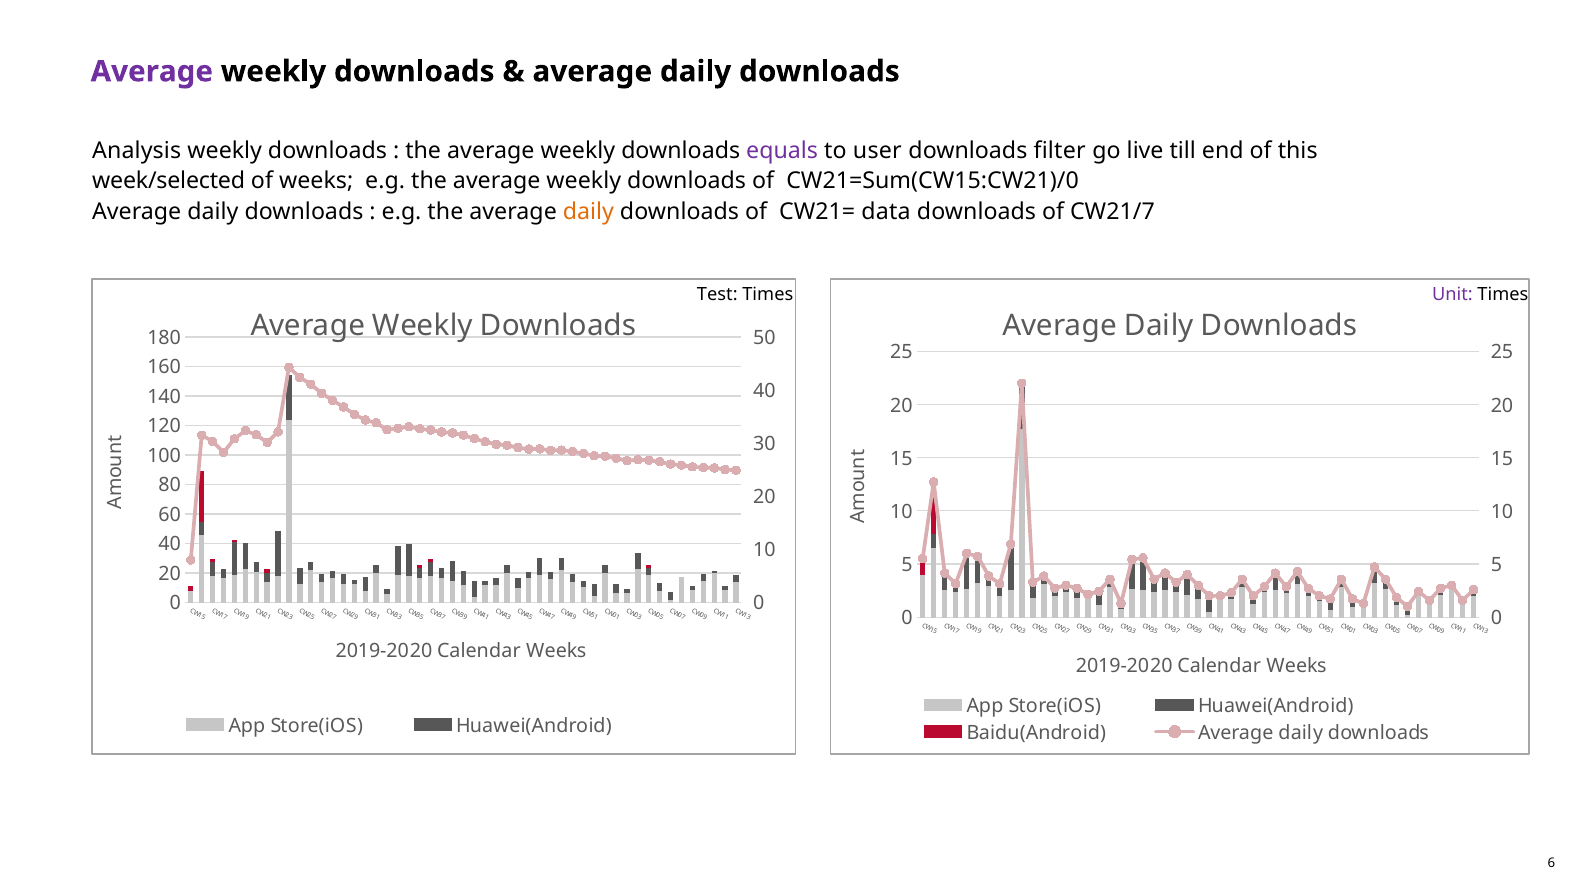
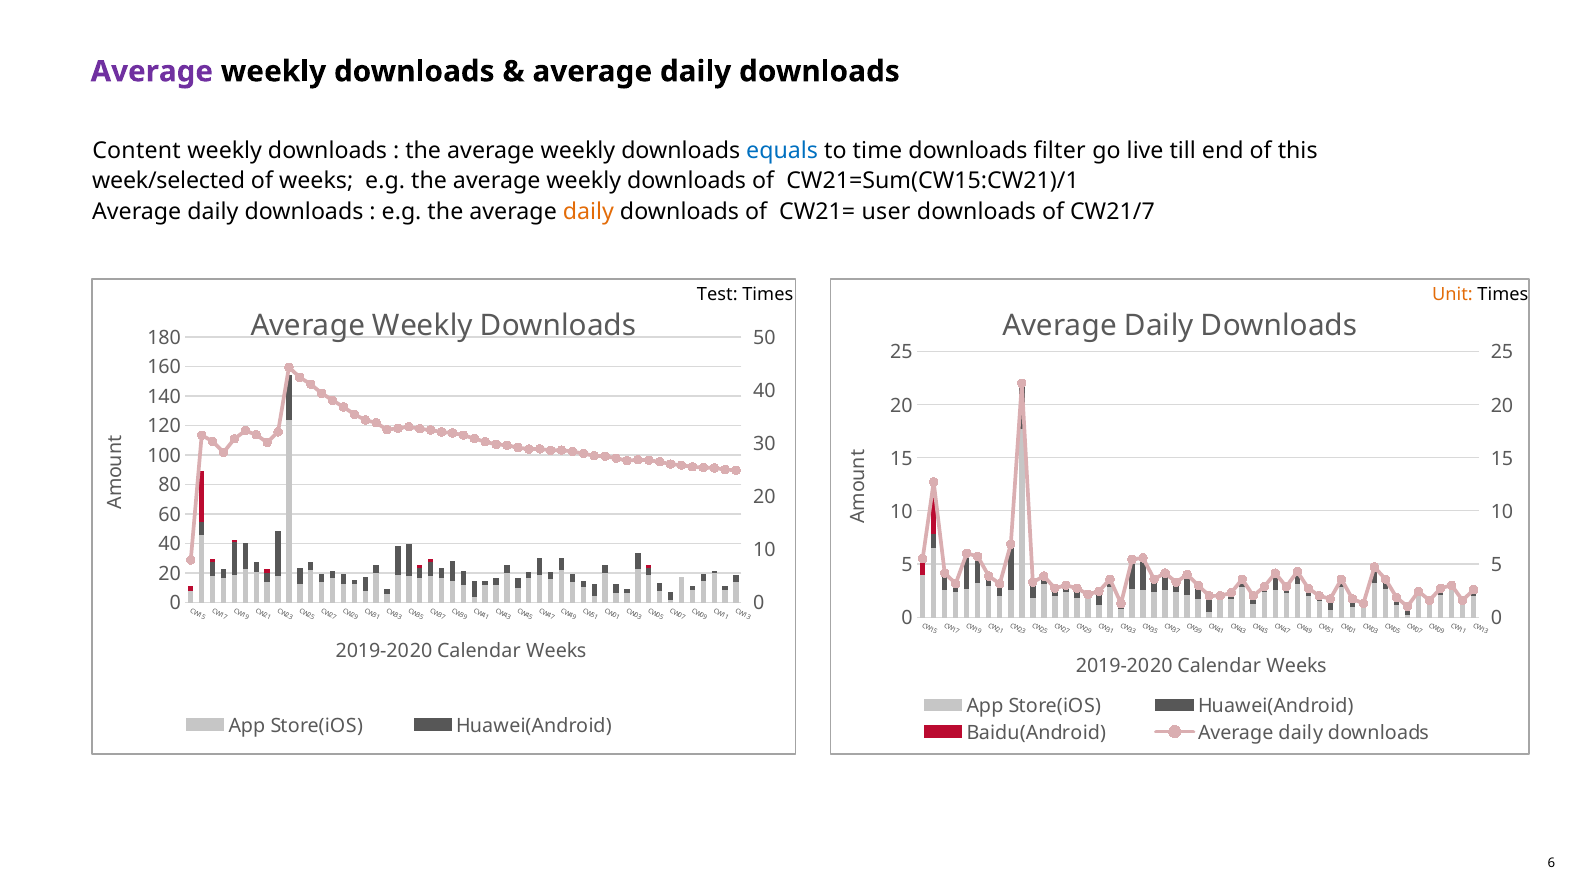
Analysis: Analysis -> Content
equals colour: purple -> blue
user: user -> time
CW21=Sum(CW15:CW21)/0: CW21=Sum(CW15:CW21)/0 -> CW21=Sum(CW15:CW21)/1
data: data -> user
Unit colour: purple -> orange
